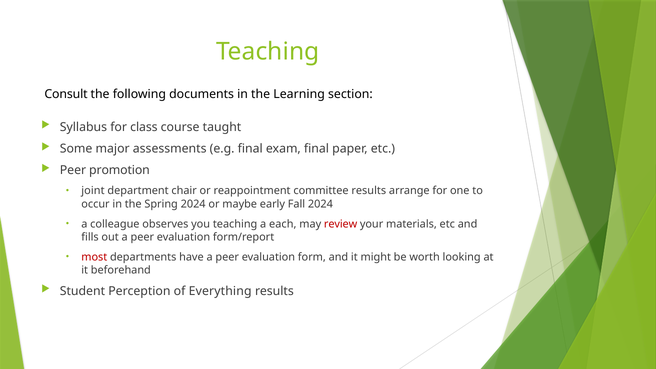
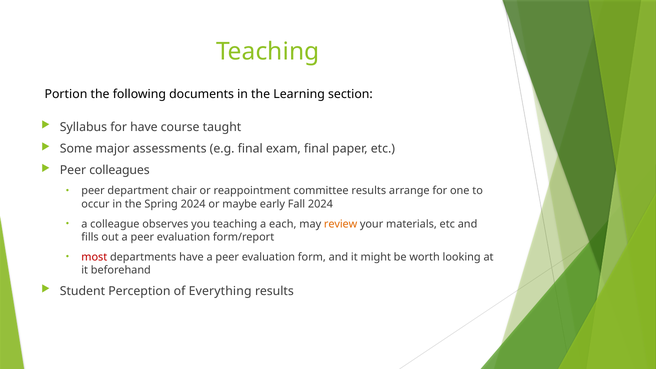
Consult: Consult -> Portion
for class: class -> have
promotion: promotion -> colleagues
joint at (93, 191): joint -> peer
review colour: red -> orange
